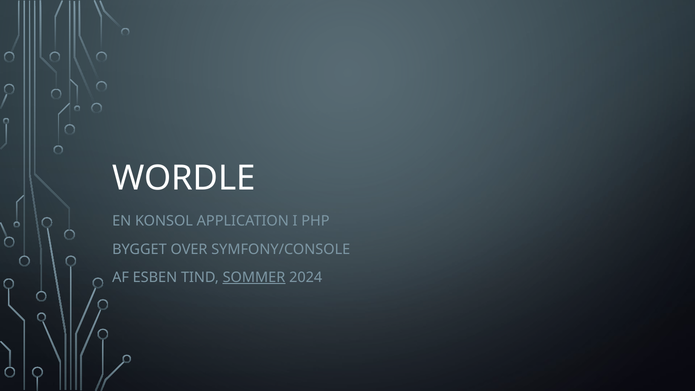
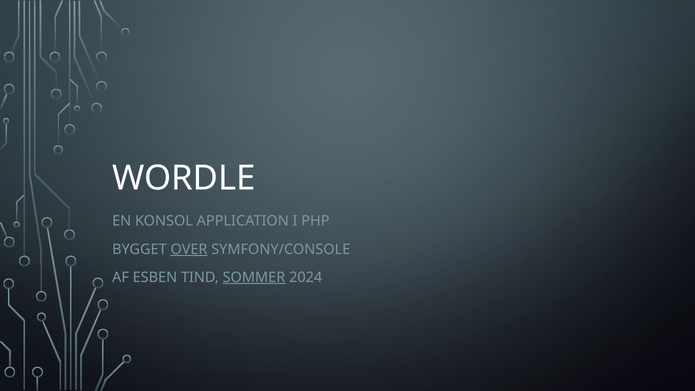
OVER underline: none -> present
